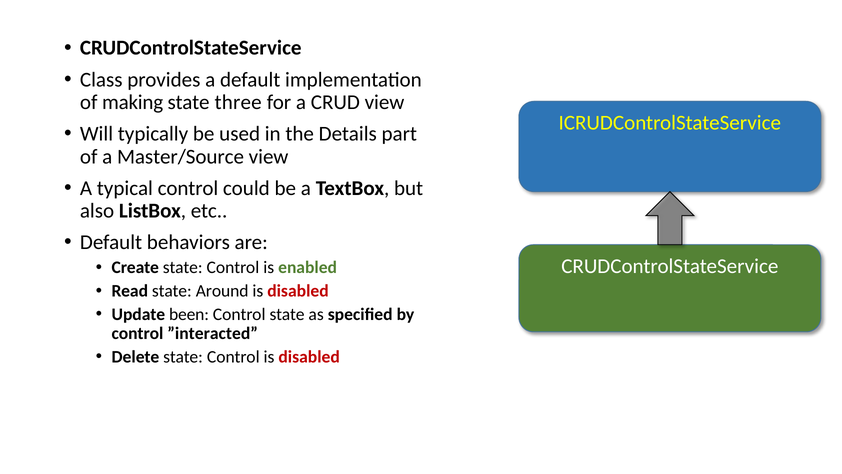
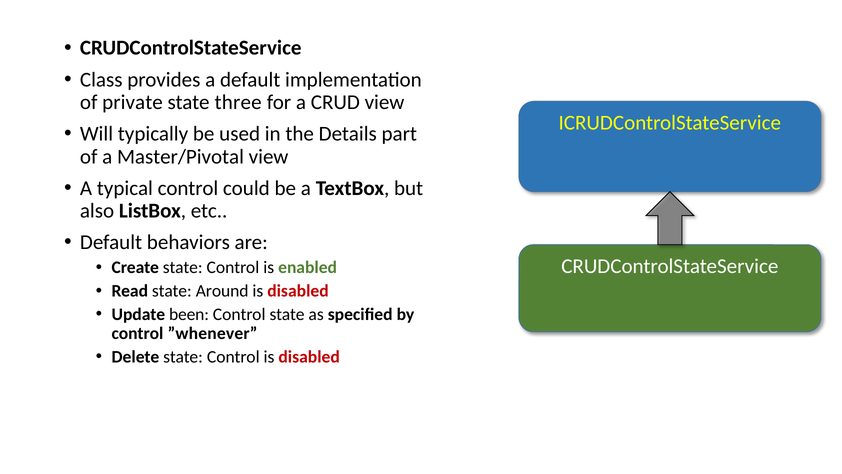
making: making -> private
Master/Source: Master/Source -> Master/Pivotal
”interacted: ”interacted -> ”whenever
